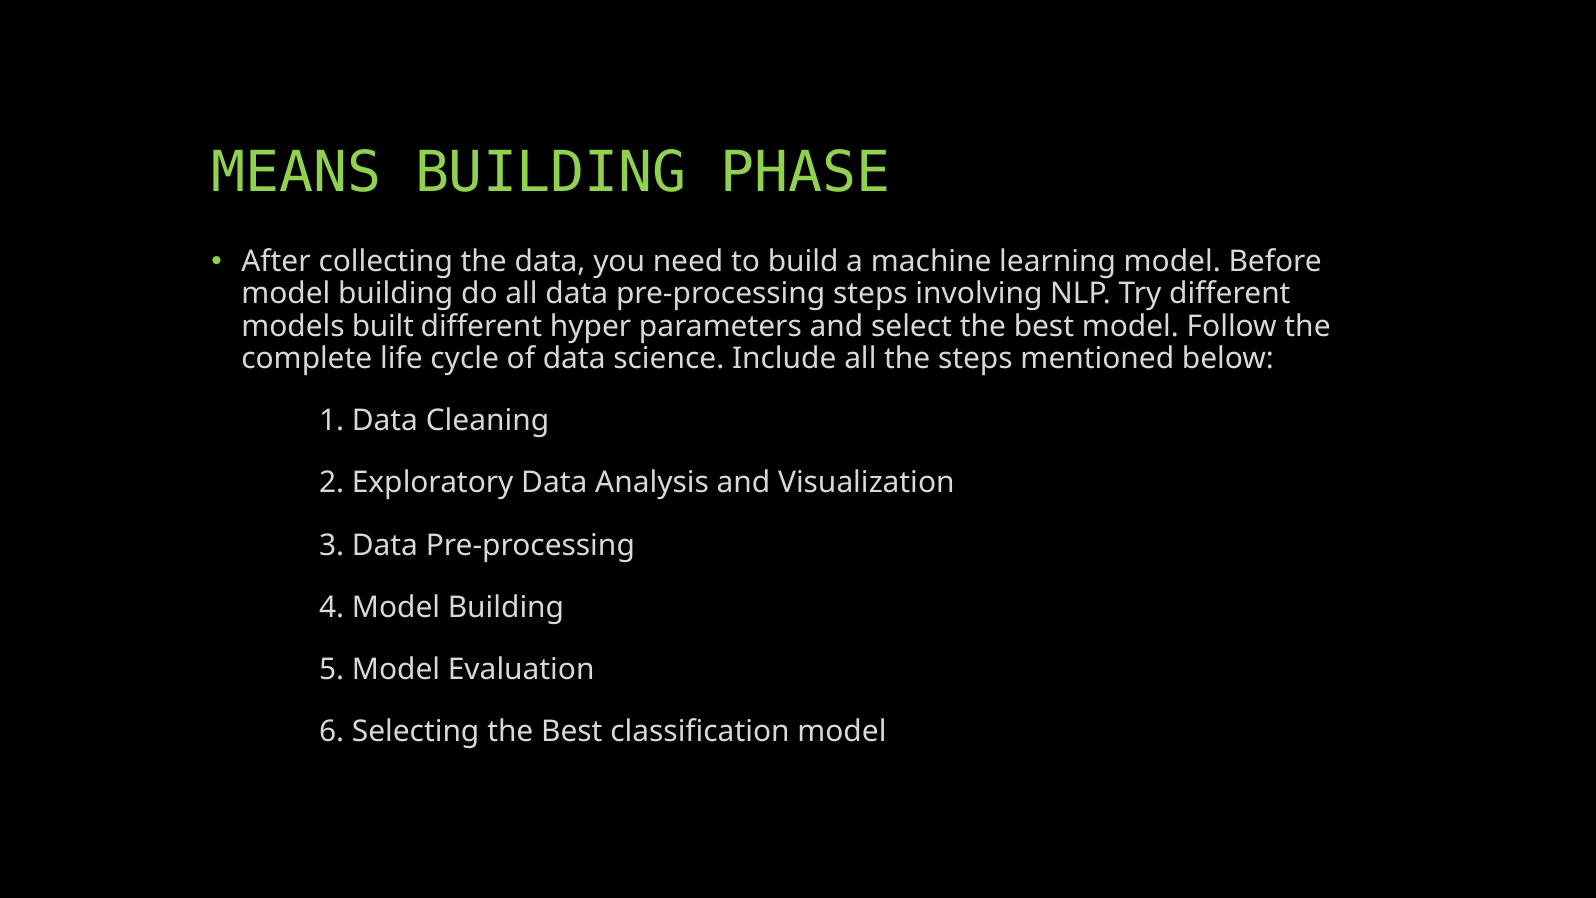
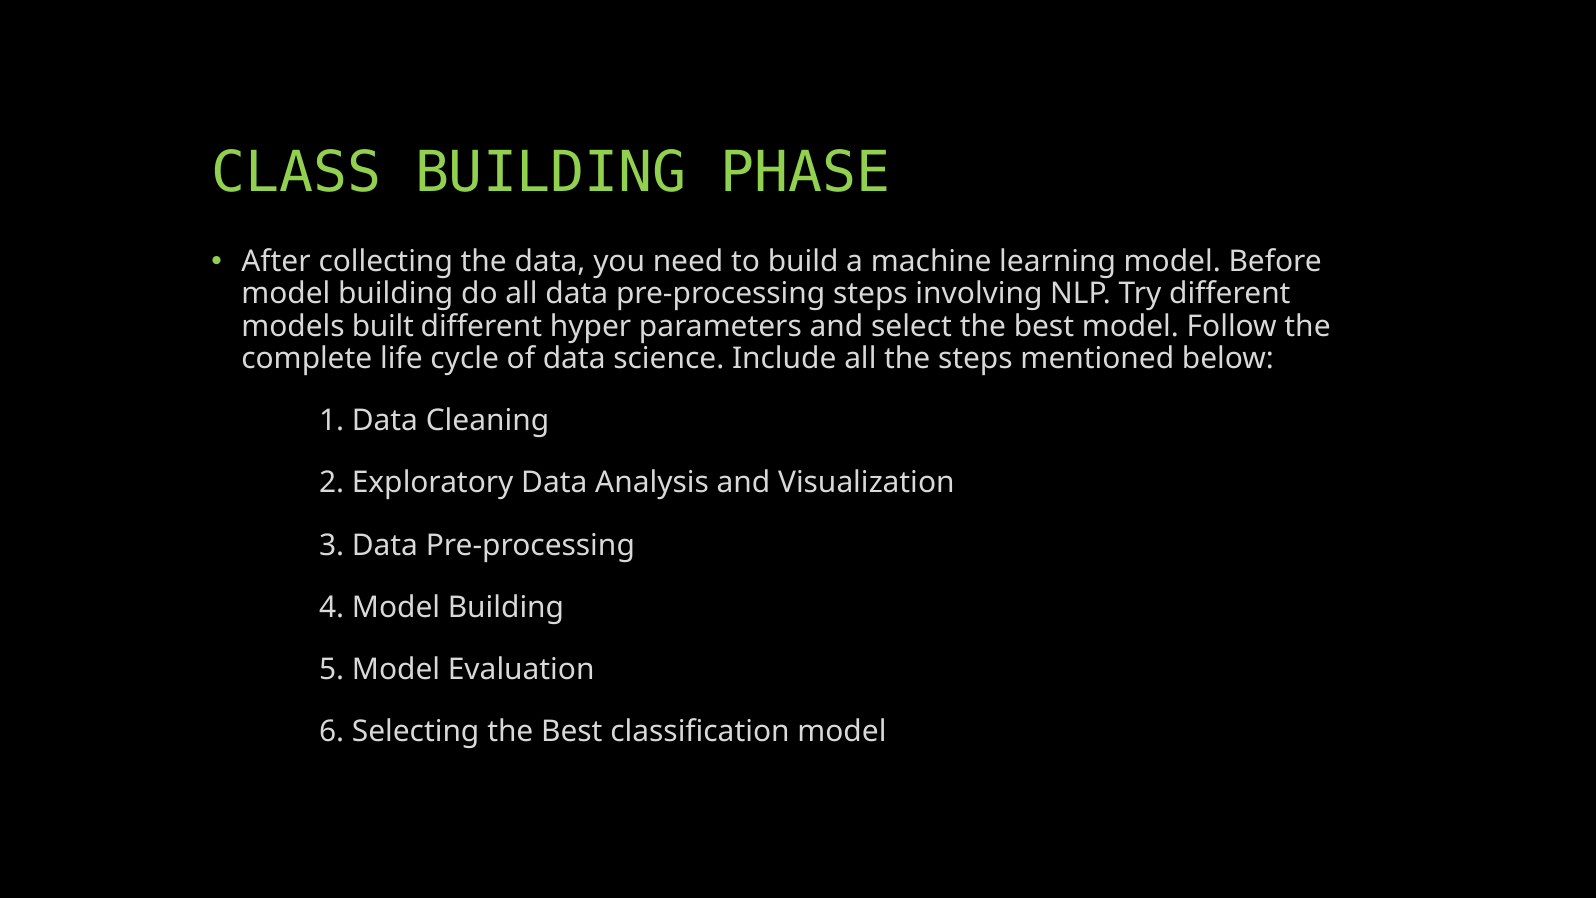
MEANS: MEANS -> CLASS
